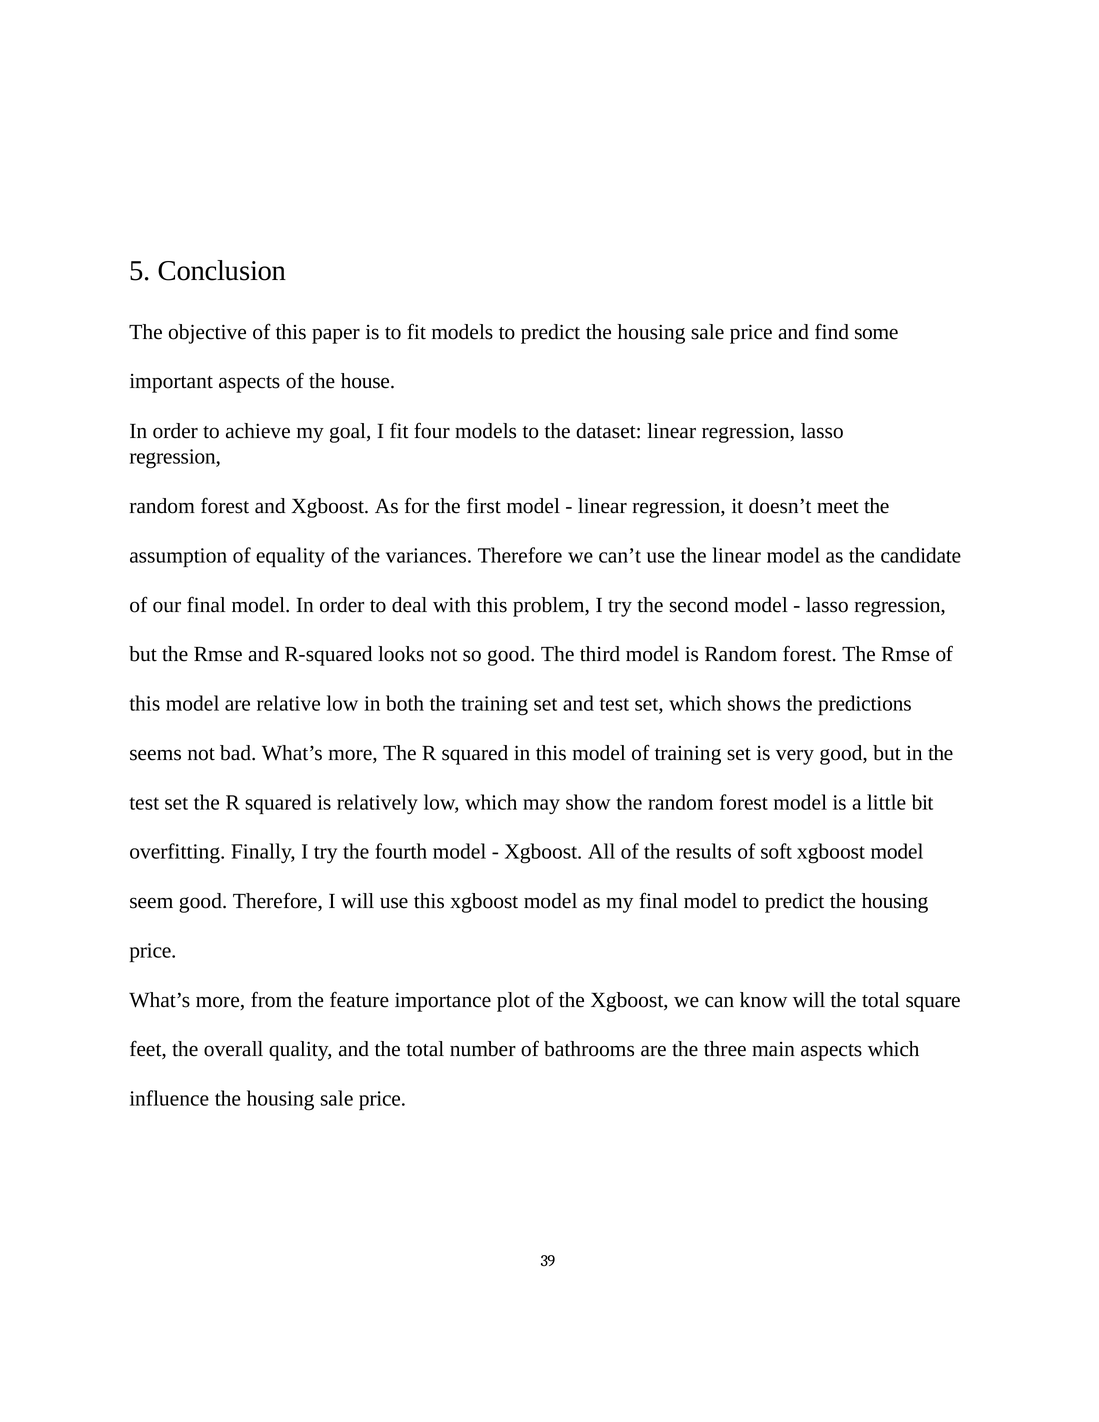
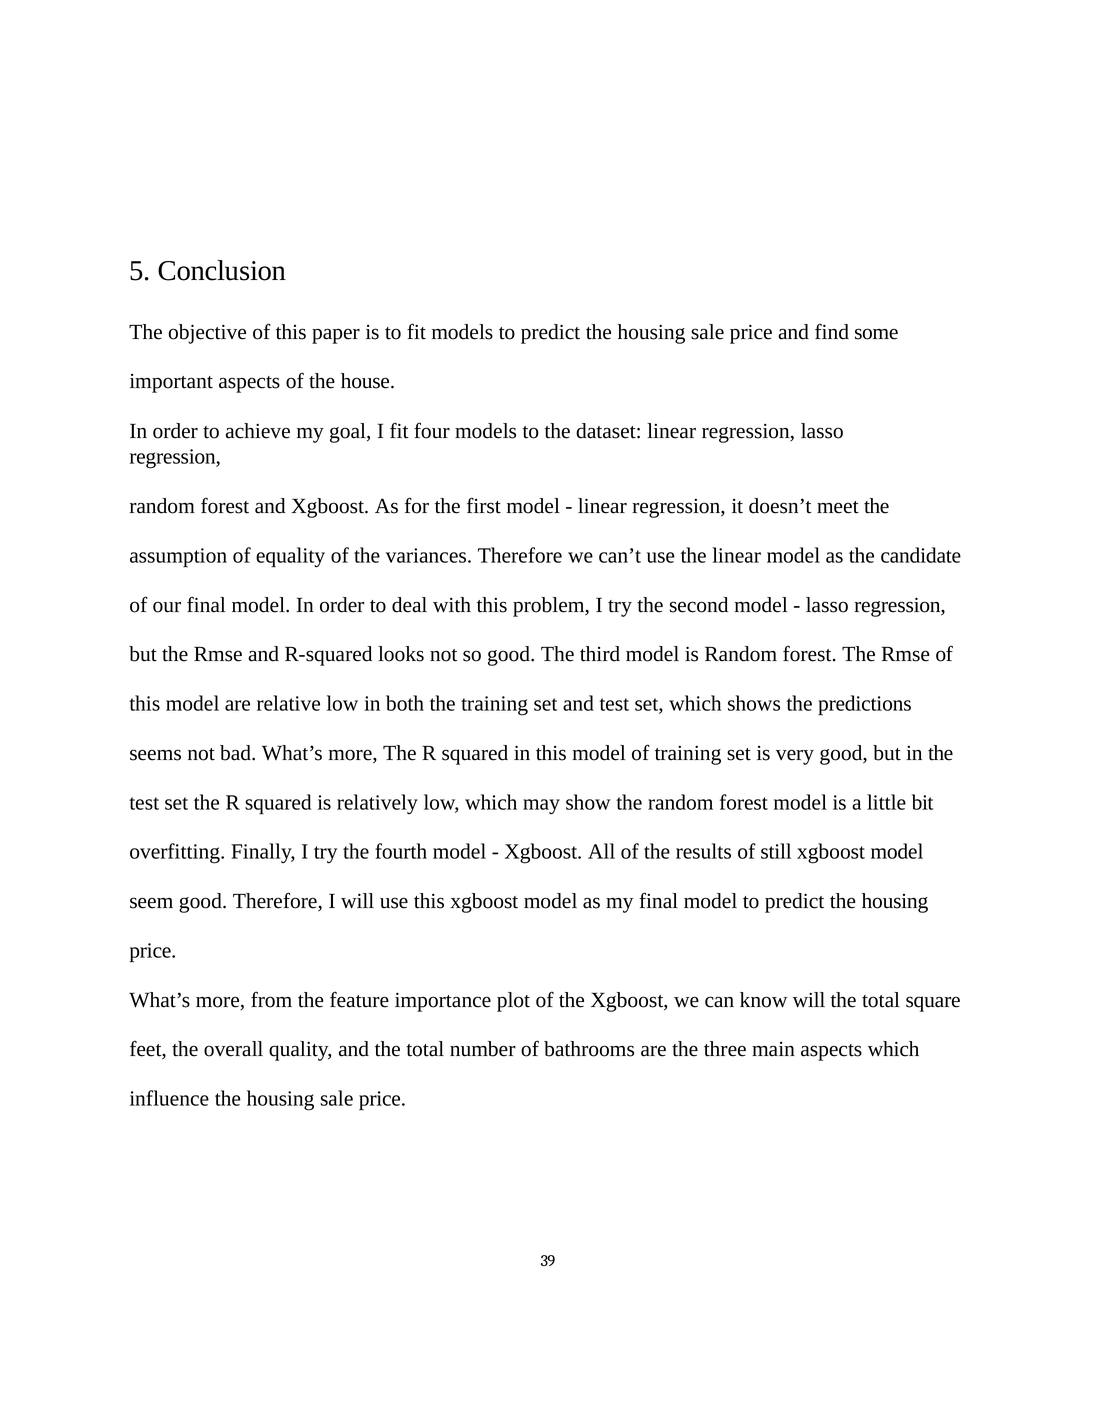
soft: soft -> still
